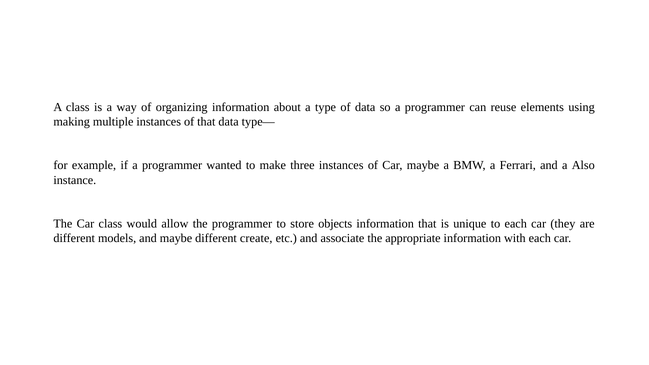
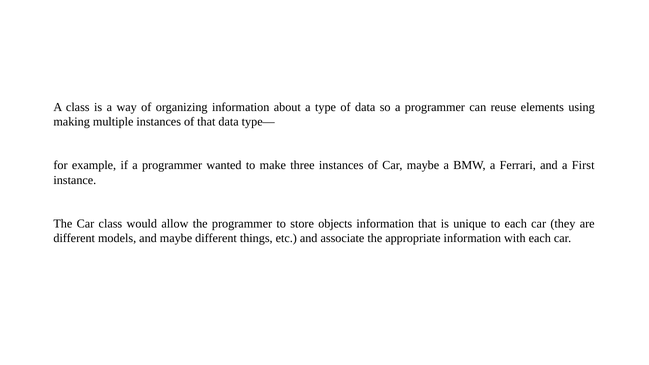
Also: Also -> First
create: create -> things
